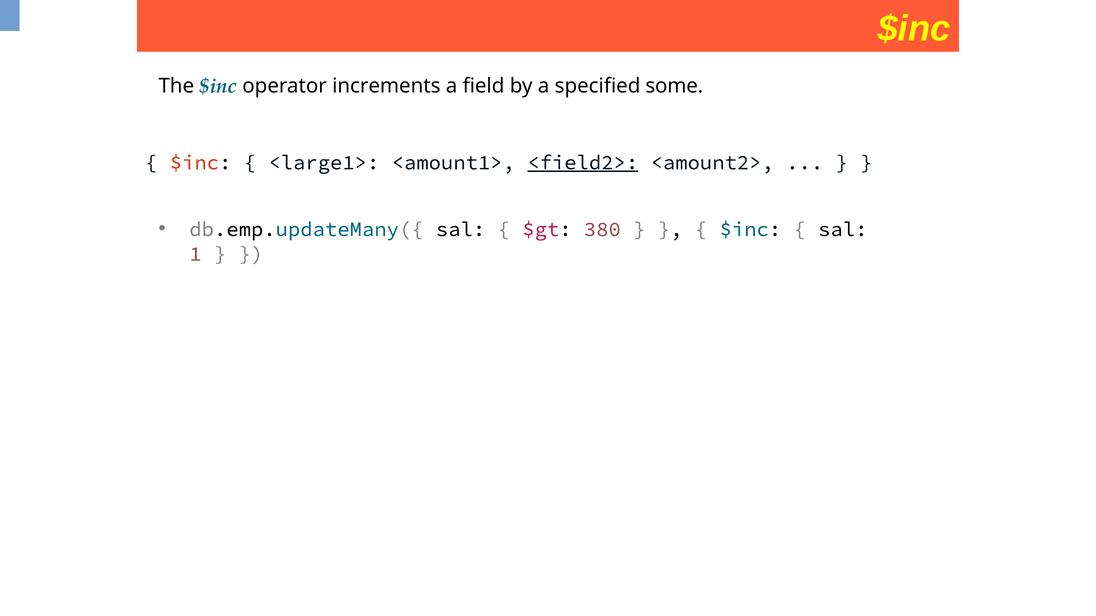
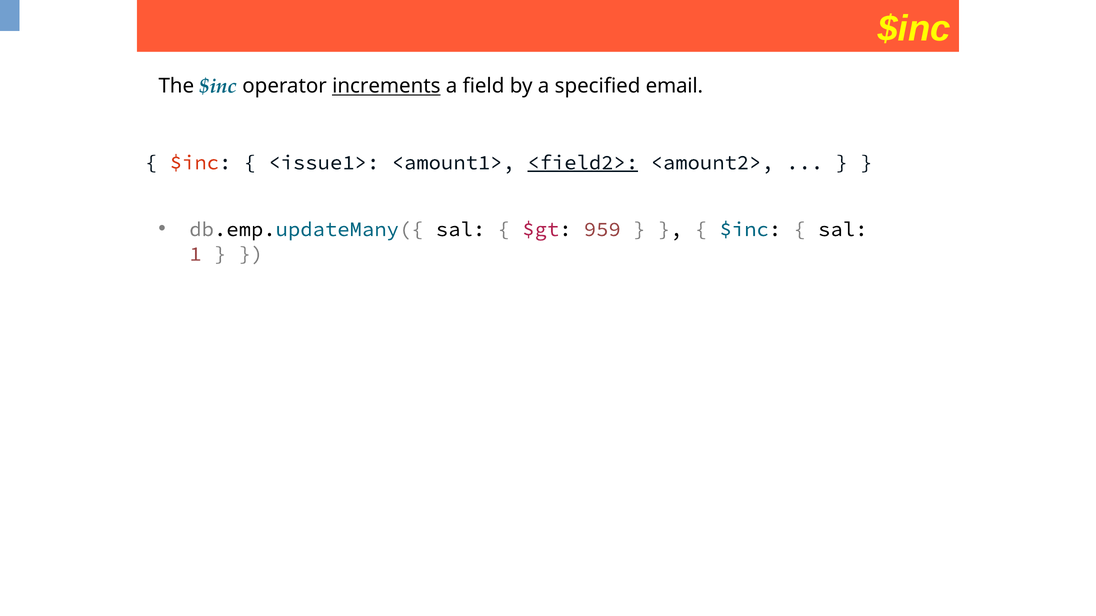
increments underline: none -> present
some: some -> email
<large1>: <large1> -> <issue1>
380: 380 -> 959
